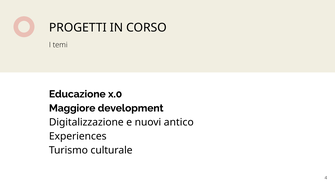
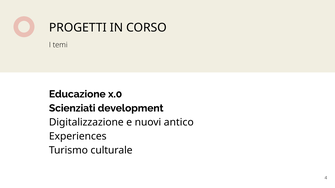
Maggiore: Maggiore -> Scienziati
